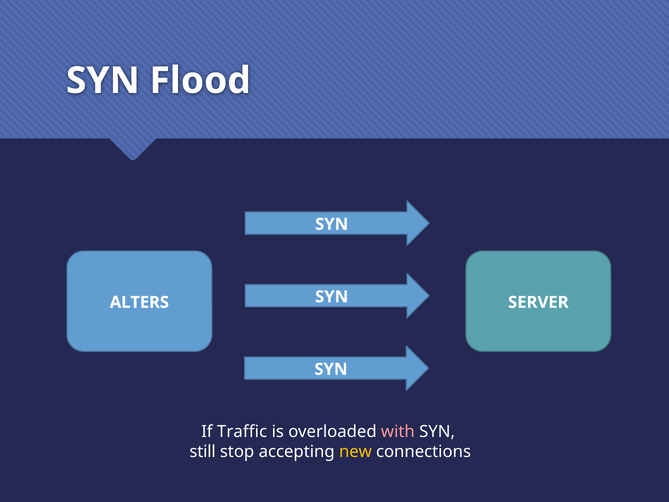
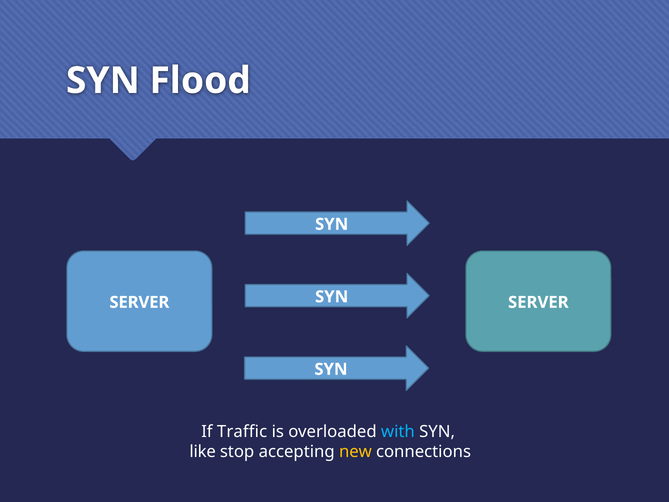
ALTERS at (139, 302): ALTERS -> SERVER
with colour: pink -> light blue
still: still -> like
